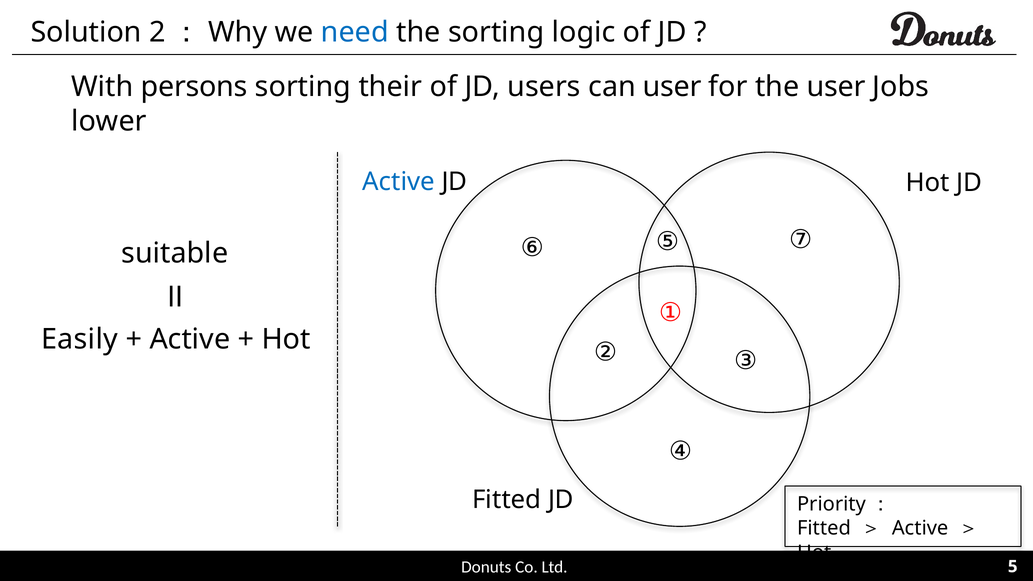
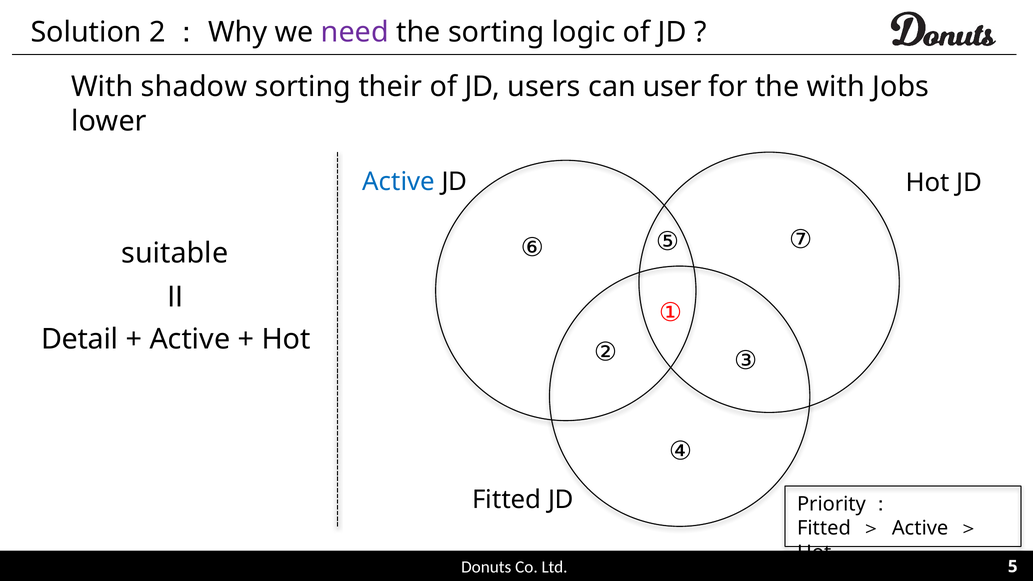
need colour: blue -> purple
persons: persons -> shadow
the user: user -> with
Easily: Easily -> Detail
